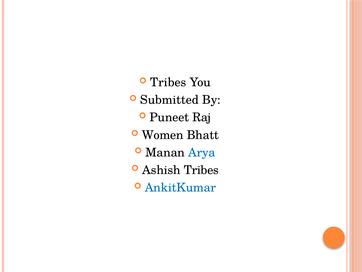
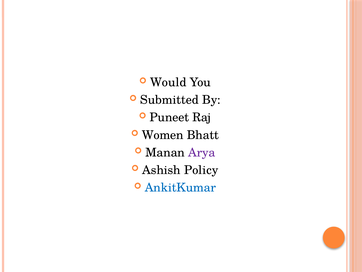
Tribes at (168, 82): Tribes -> Would
Arya colour: blue -> purple
Ashish Tribes: Tribes -> Policy
